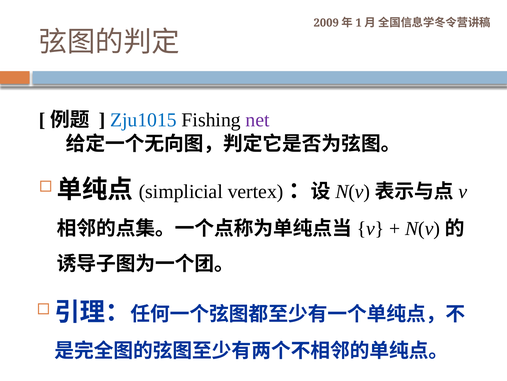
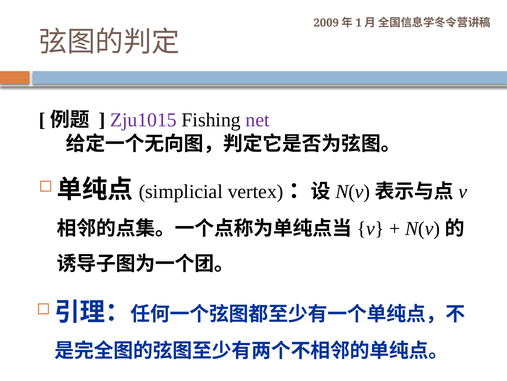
Zju1015 colour: blue -> purple
